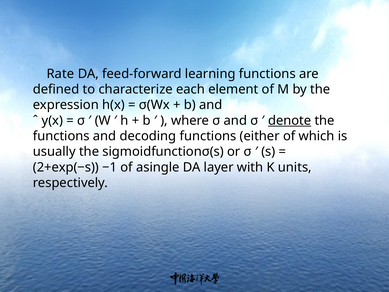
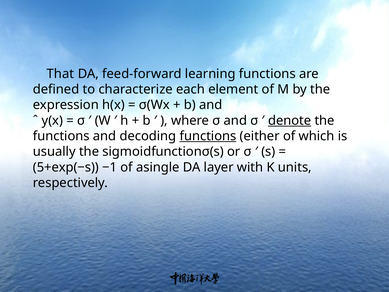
Rate: Rate -> That
functions at (208, 136) underline: none -> present
2+exp(−s: 2+exp(−s -> 5+exp(−s
